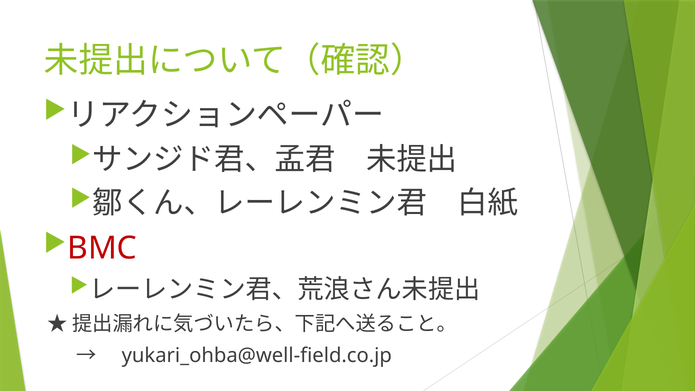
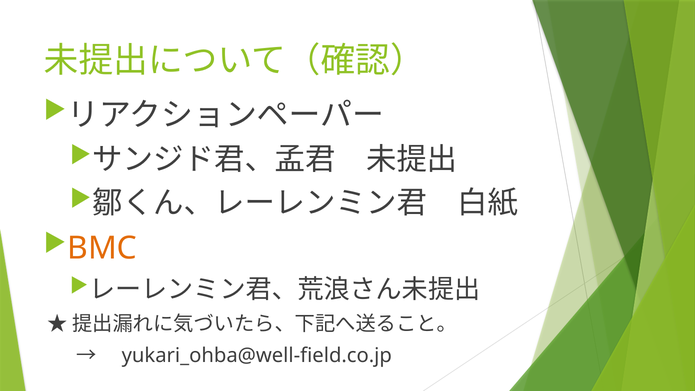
BMC colour: red -> orange
